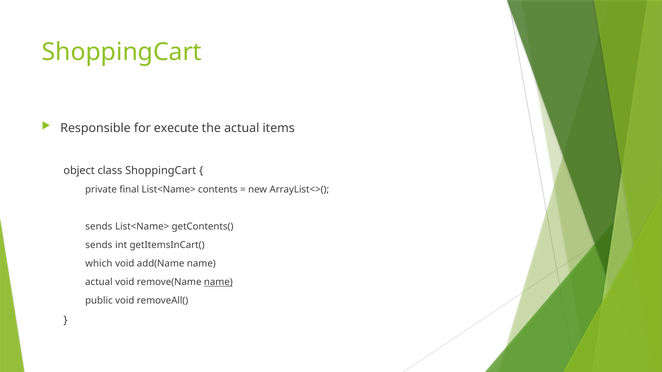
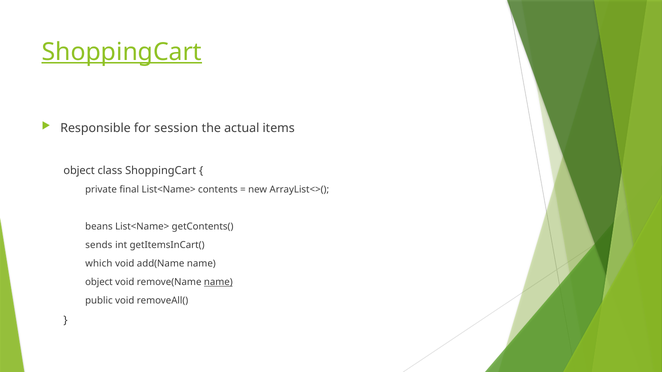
ShoppingCart at (122, 52) underline: none -> present
execute: execute -> session
sends at (99, 227): sends -> beans
actual at (99, 283): actual -> object
